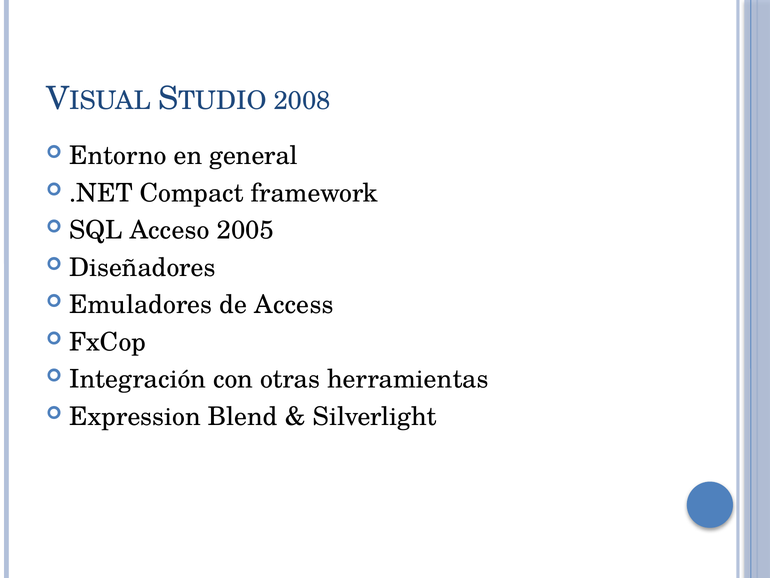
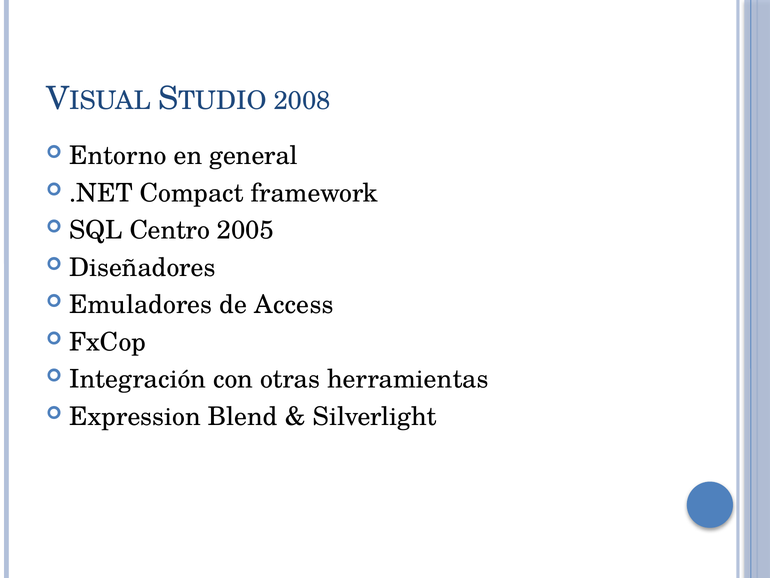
Acceso: Acceso -> Centro
